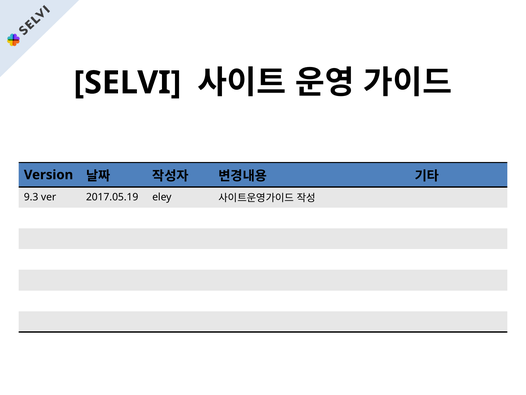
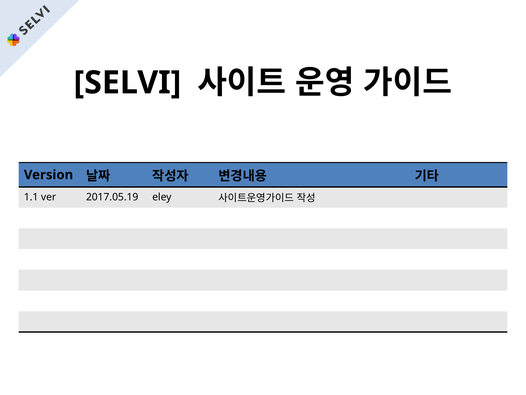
9.3: 9.3 -> 1.1
